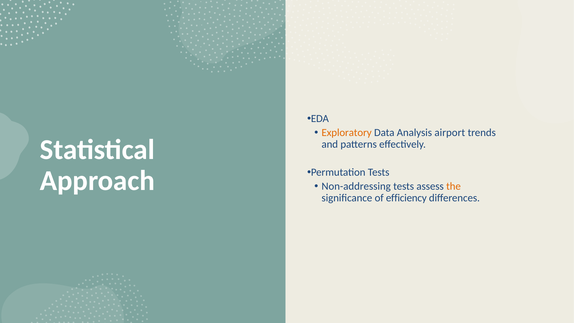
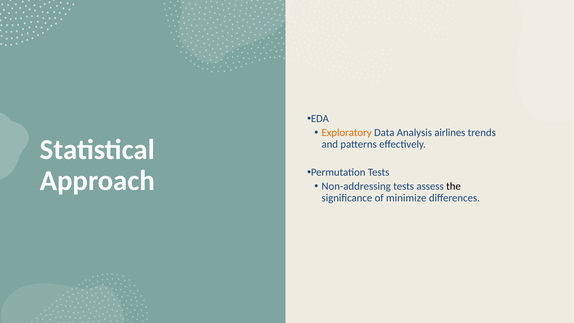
airport: airport -> airlines
the colour: orange -> black
efficiency: efficiency -> minimize
